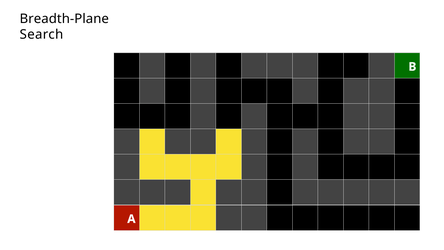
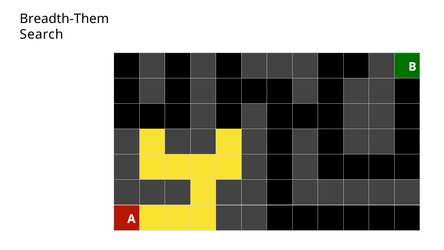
Breadth-Plane: Breadth-Plane -> Breadth-Them
